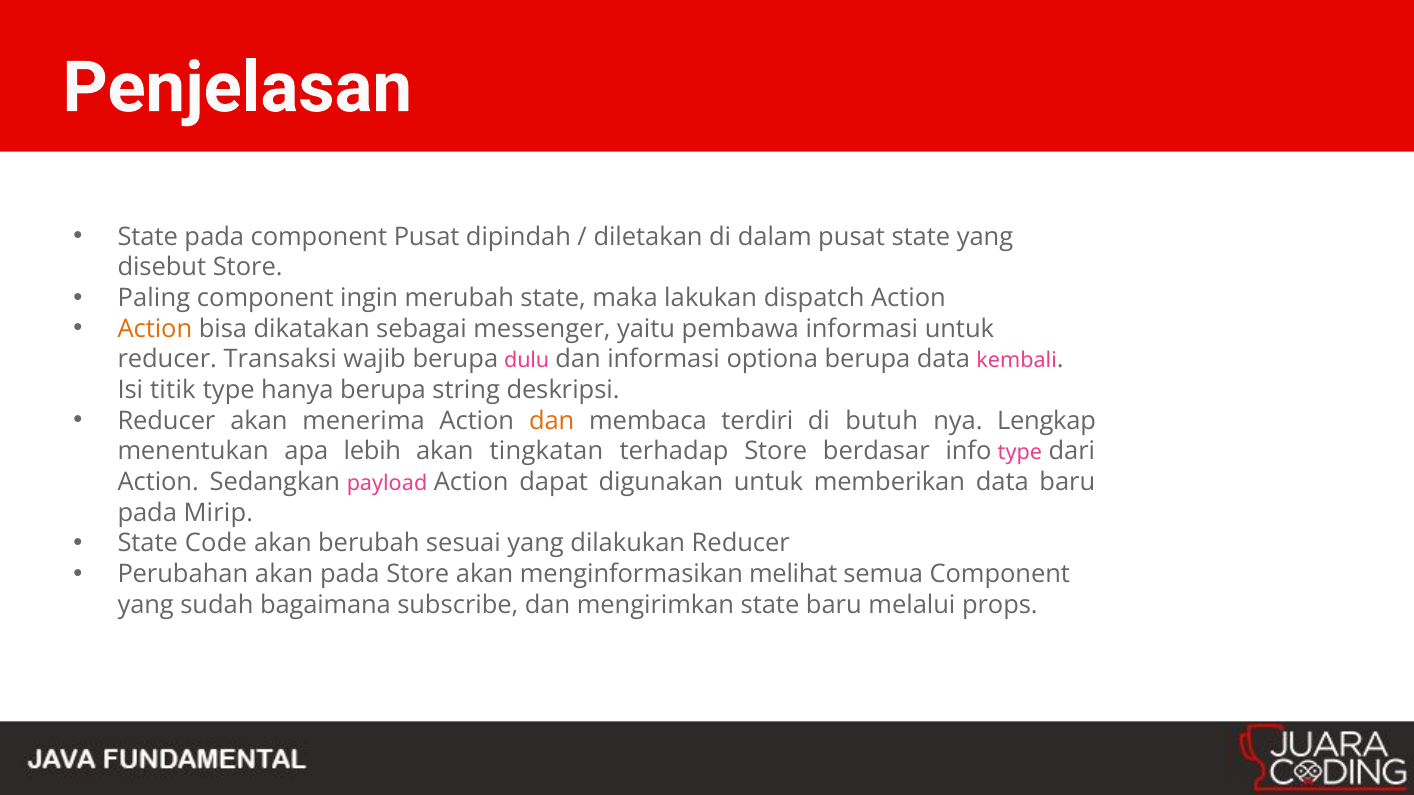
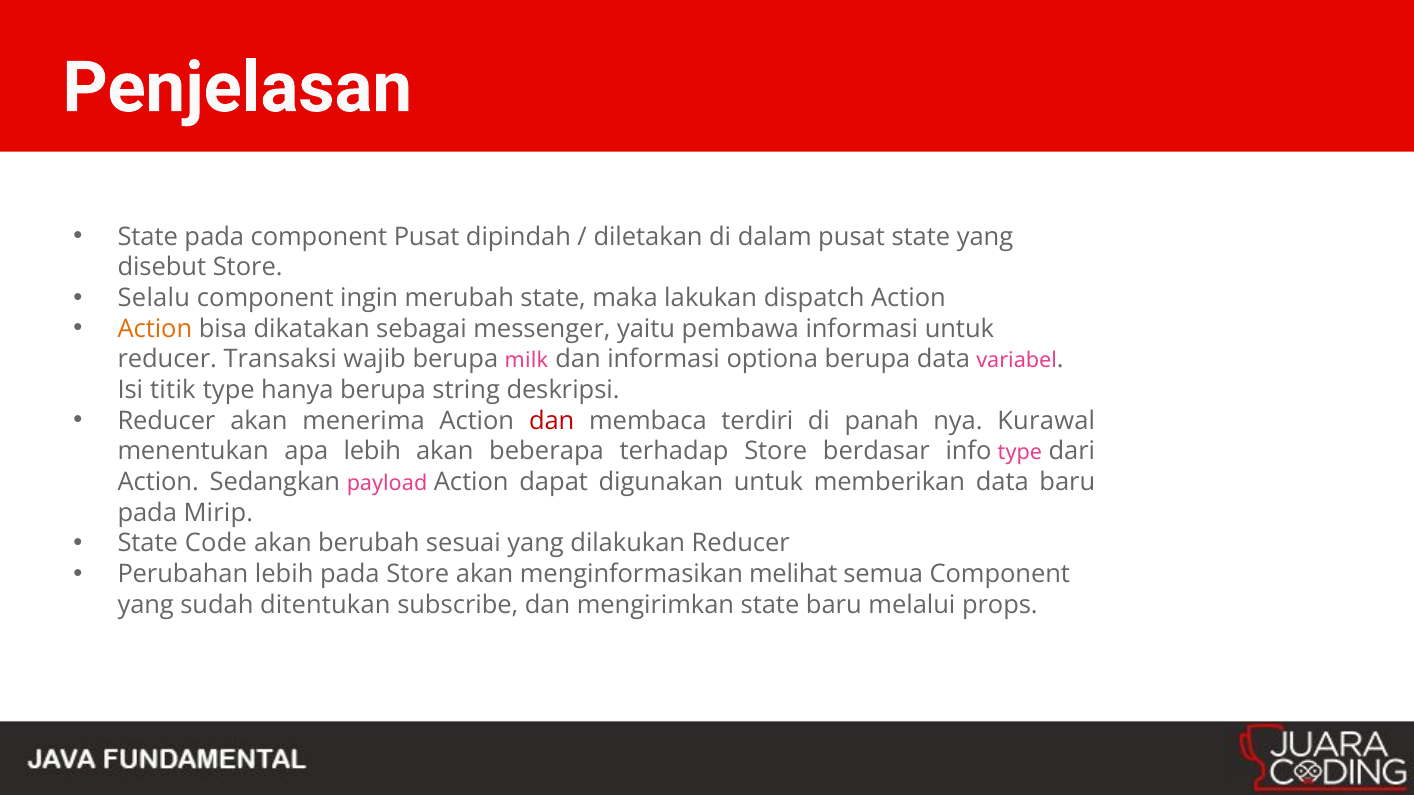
Paling: Paling -> Selalu
dulu: dulu -> milk
kembali: kembali -> variabel
dan at (552, 421) colour: orange -> red
butuh: butuh -> panah
Lengkap: Lengkap -> Kurawal
tingkatan: tingkatan -> beberapa
Perubahan akan: akan -> lebih
bagaimana: bagaimana -> ditentukan
